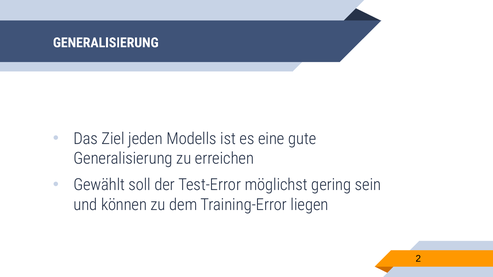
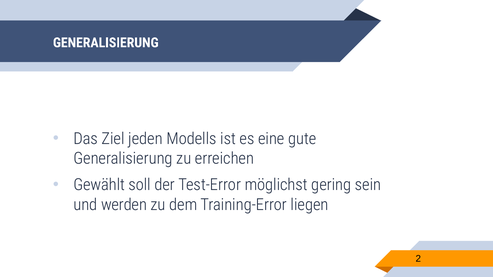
können: können -> werden
